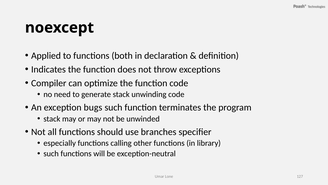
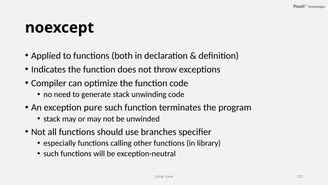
bugs: bugs -> pure
